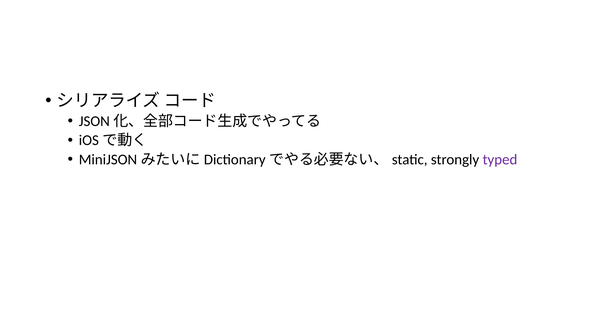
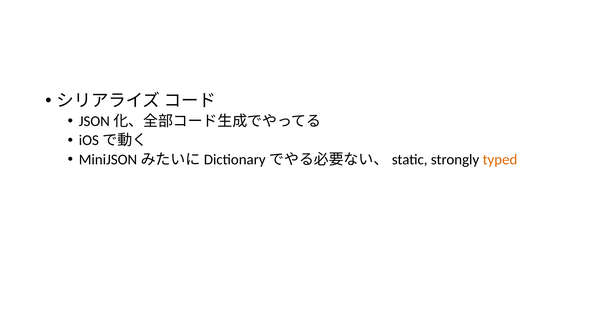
typed colour: purple -> orange
